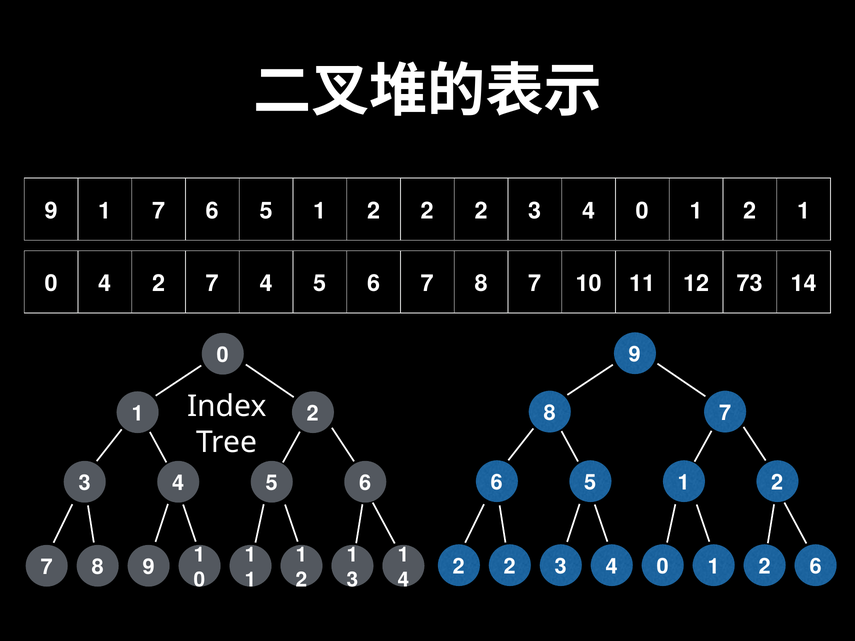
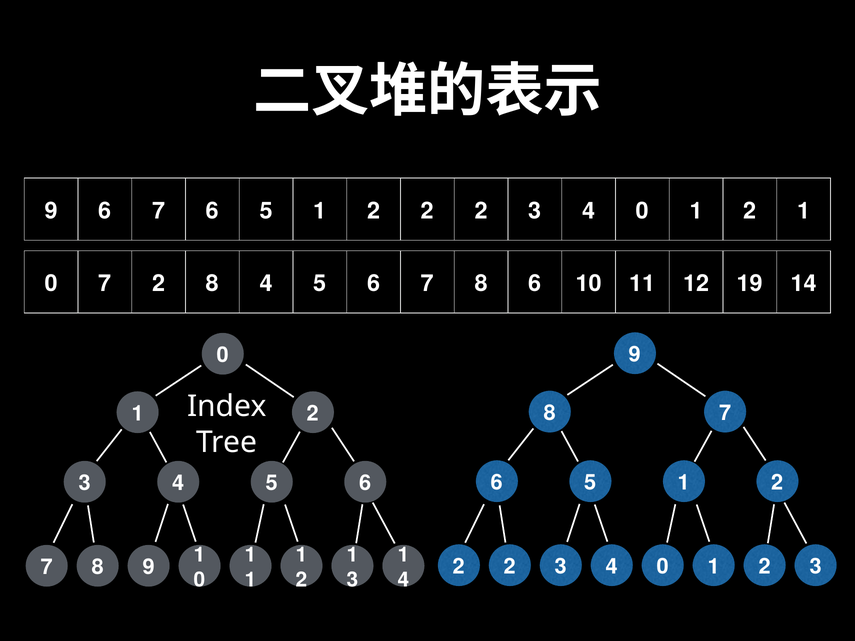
1 at (105, 211): 1 -> 6
0 4: 4 -> 7
2 7: 7 -> 8
7 8 7: 7 -> 6
73: 73 -> 19
6 at (816, 567): 6 -> 3
